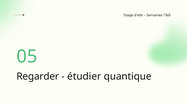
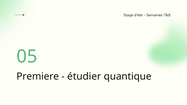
Regarder: Regarder -> Premiere
